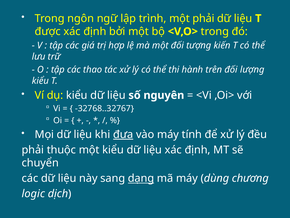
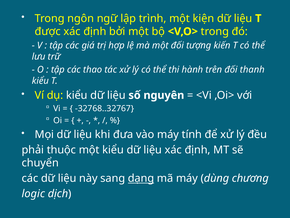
một phải: phải -> kiện
lượng: lượng -> thanh
đưa underline: present -> none
